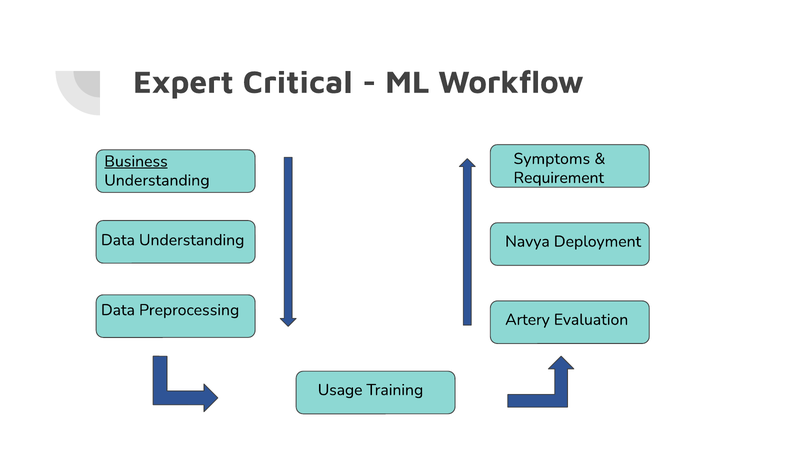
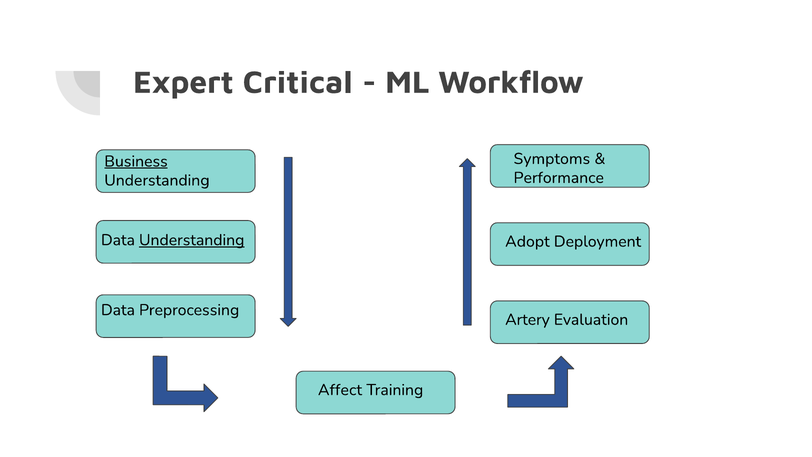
Requirement: Requirement -> Performance
Understanding at (192, 240) underline: none -> present
Navya: Navya -> Adopt
Usage: Usage -> Affect
